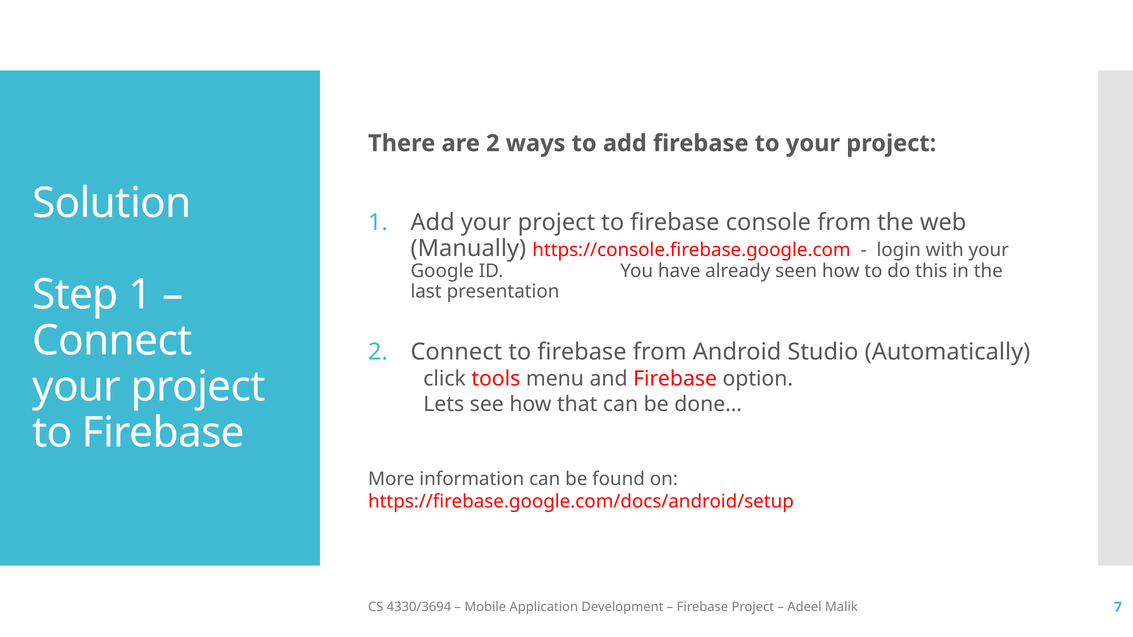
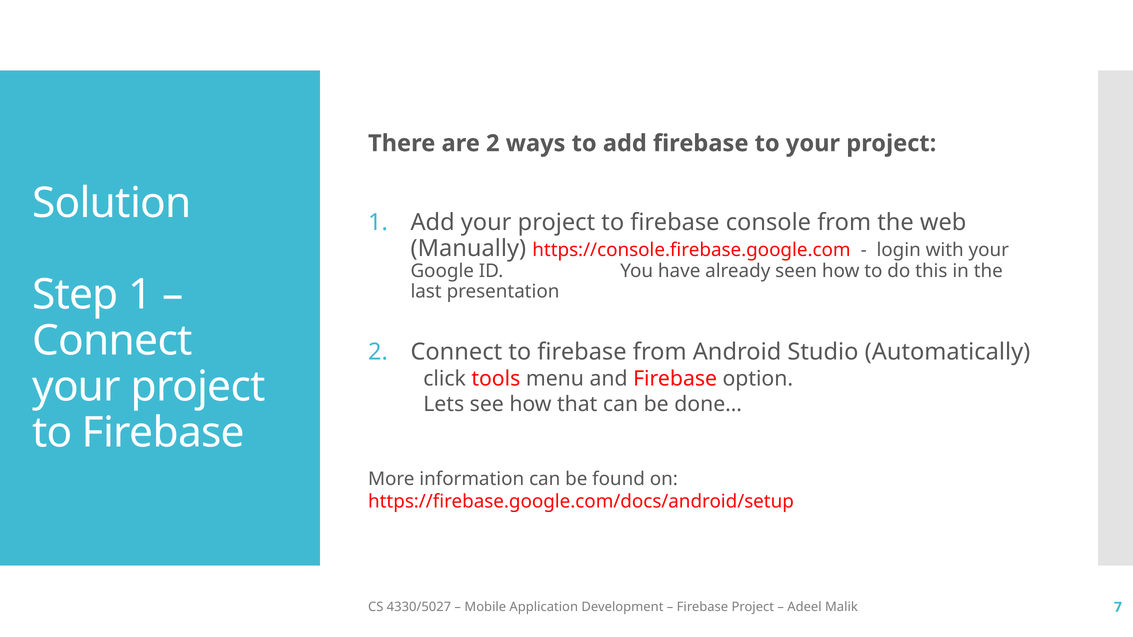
4330/3694: 4330/3694 -> 4330/5027
